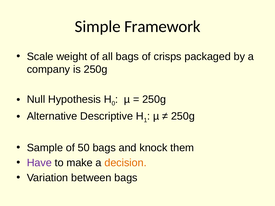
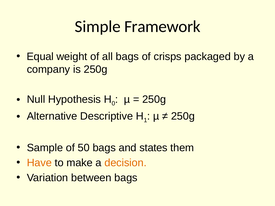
Scale: Scale -> Equal
knock: knock -> states
Have colour: purple -> orange
